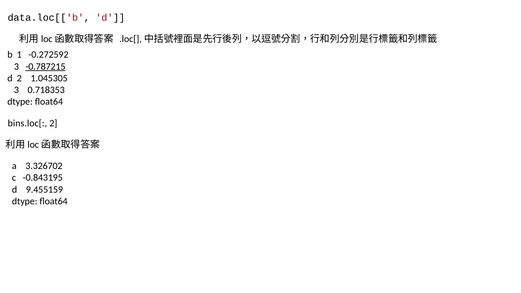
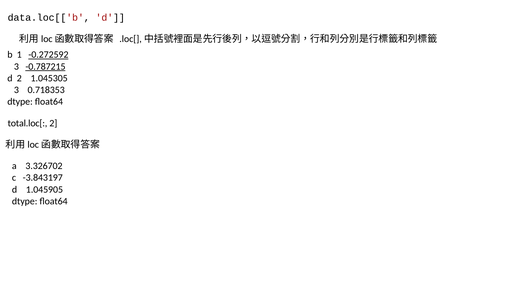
-0.272592 underline: none -> present
bins.loc[: bins.loc[ -> total.loc[
-0.843195: -0.843195 -> -3.843197
9.455159: 9.455159 -> 1.045905
